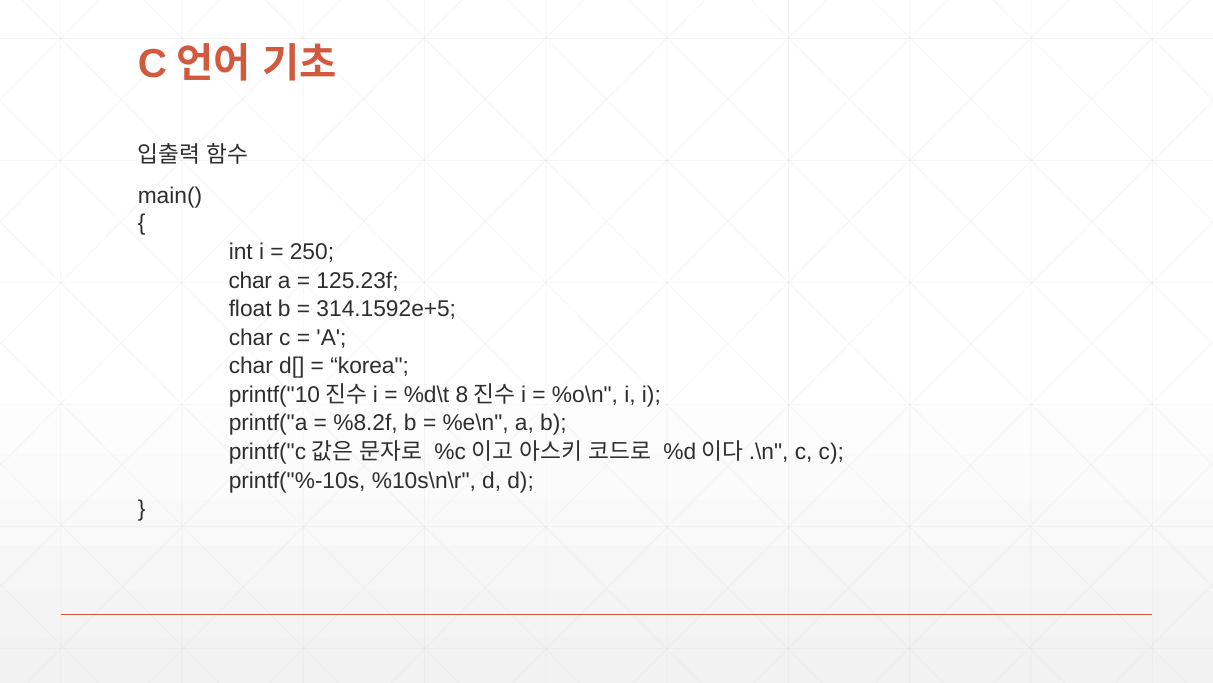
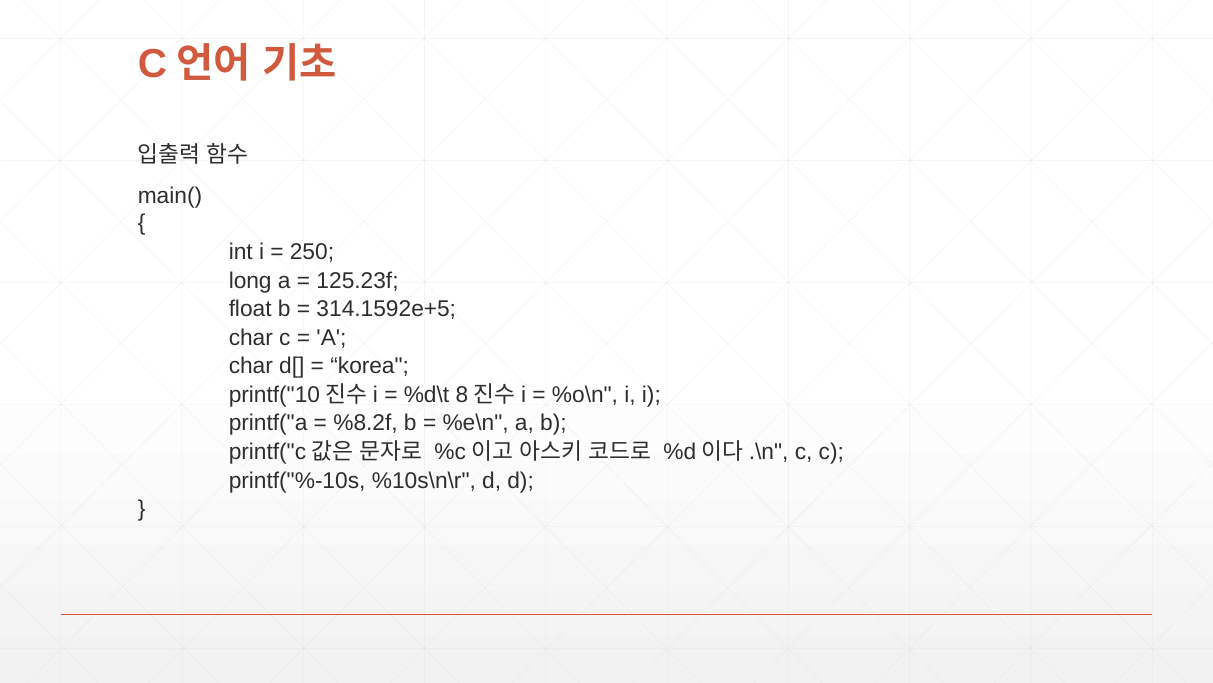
char at (250, 280): char -> long
